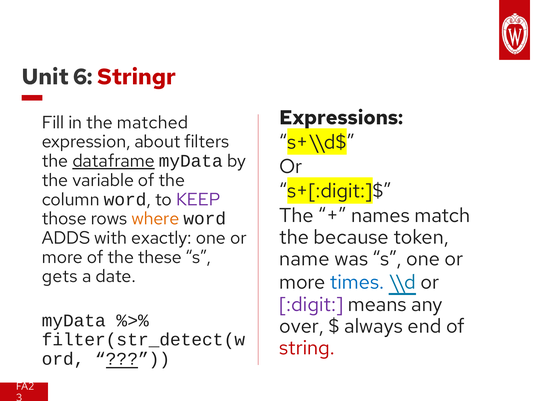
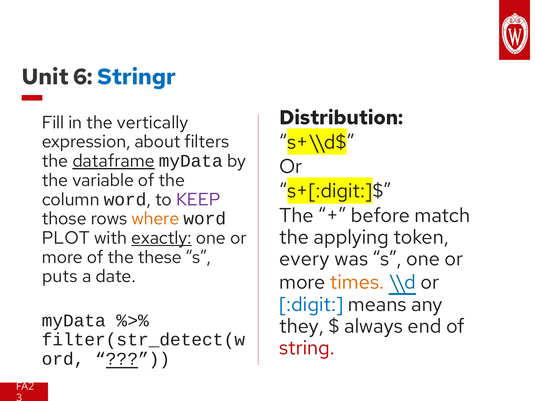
Stringr colour: red -> blue
Expressions: Expressions -> Distribution
matched: matched -> vertically
names: names -> before
because: because -> applying
ADDS: ADDS -> PLOT
exactly underline: none -> present
name: name -> every
gets: gets -> puts
times colour: blue -> orange
:digit colour: purple -> blue
over: over -> they
